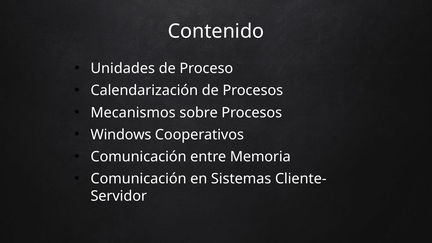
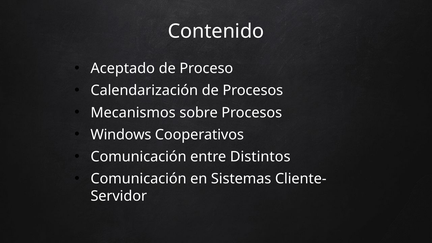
Unidades: Unidades -> Aceptado
Memoria: Memoria -> Distintos
